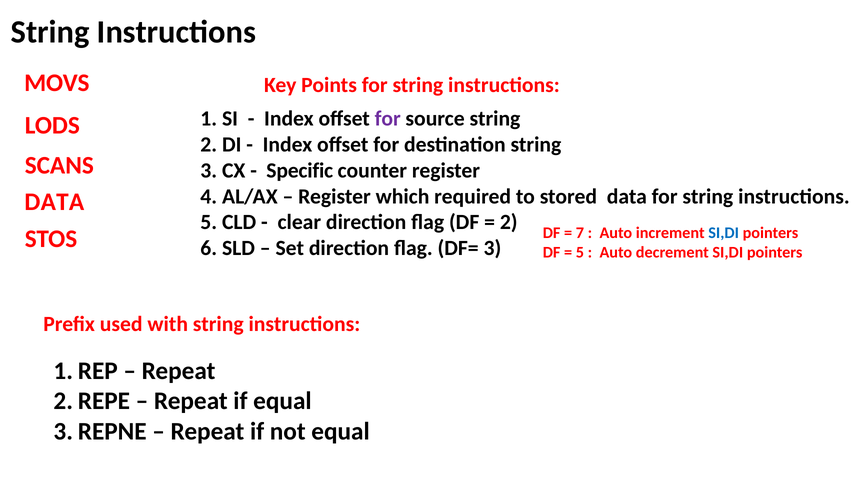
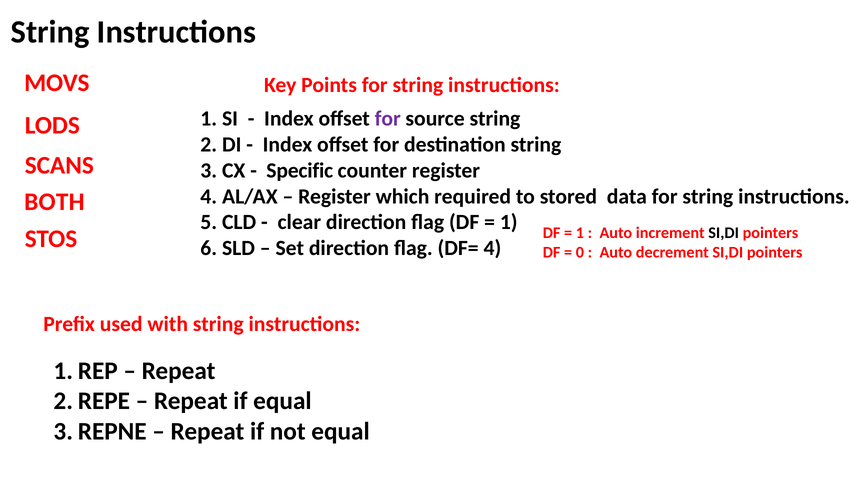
DATA at (54, 202): DATA -> BOTH
2 at (509, 222): 2 -> 1
7 at (580, 233): 7 -> 1
SI,DI at (724, 233) colour: blue -> black
DF= 3: 3 -> 4
5 at (580, 252): 5 -> 0
